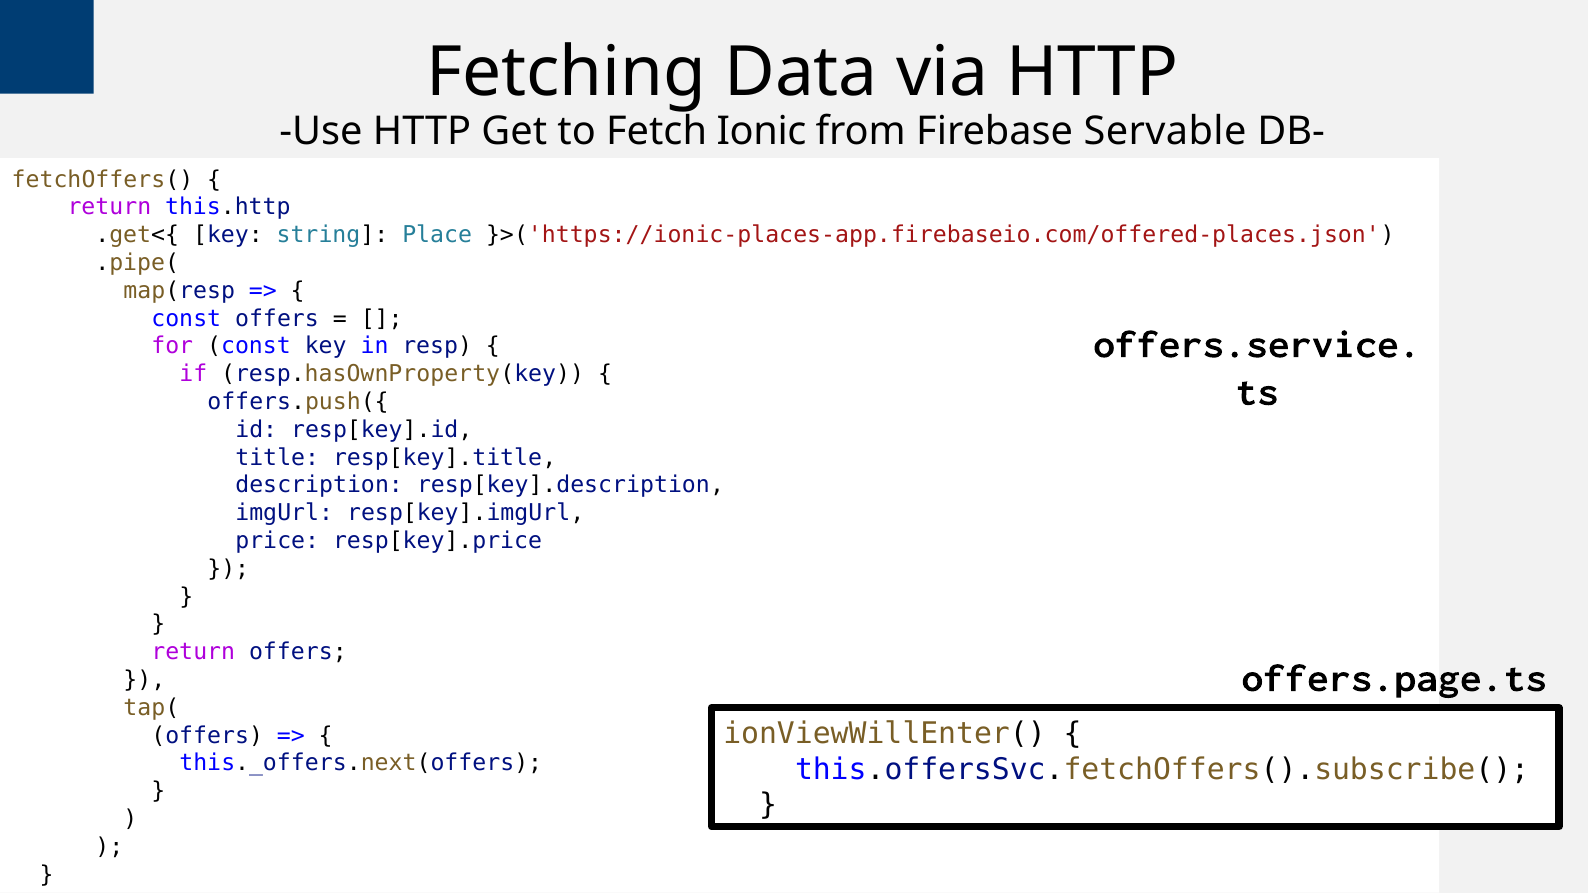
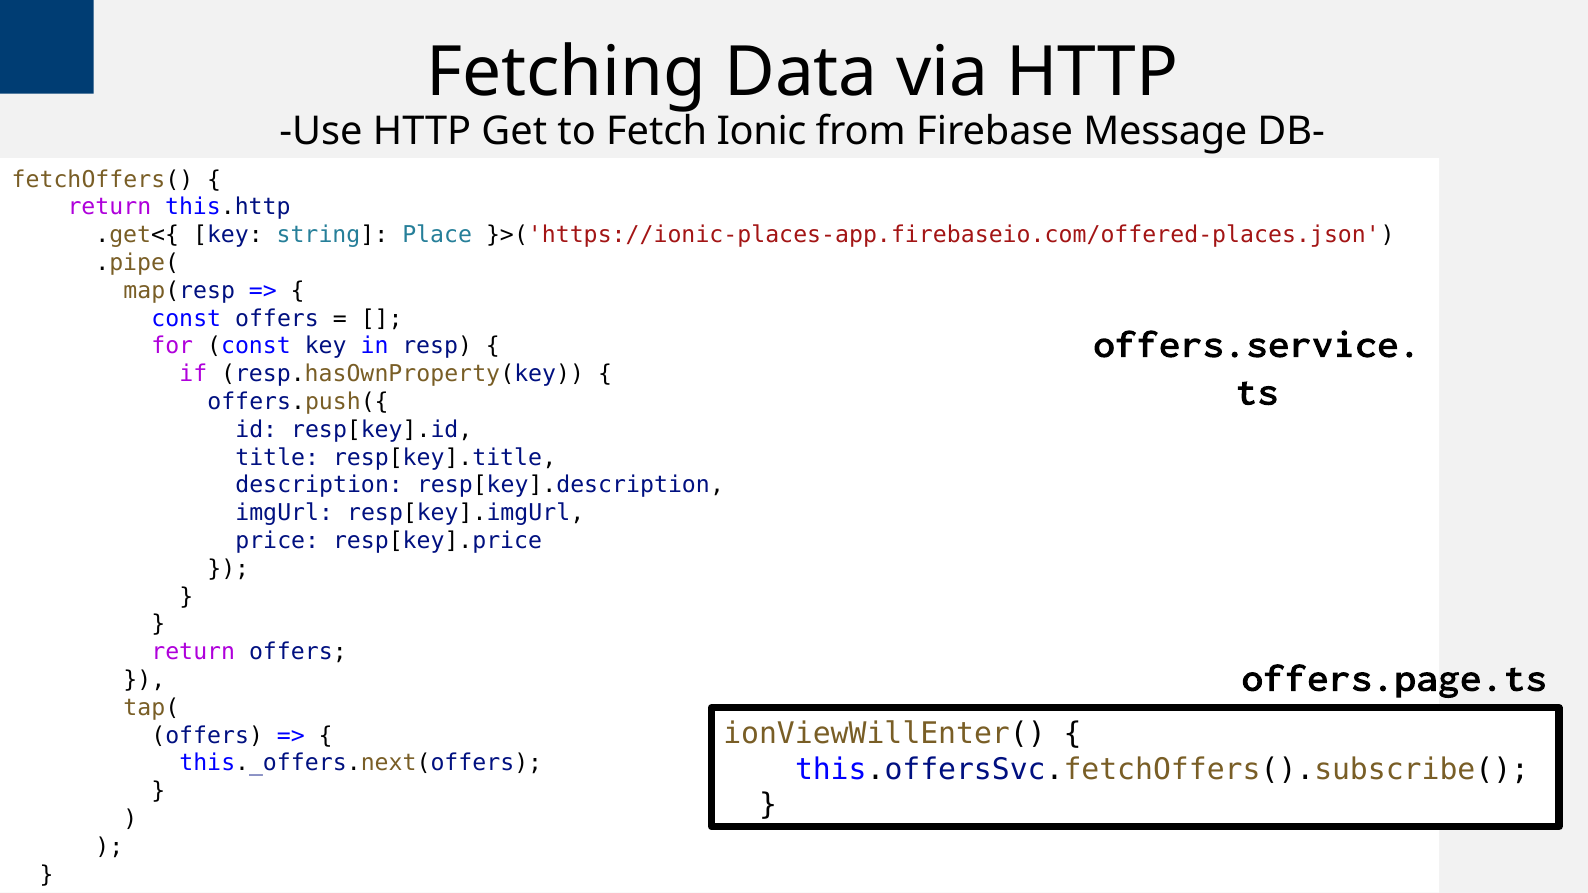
Servable: Servable -> Message
